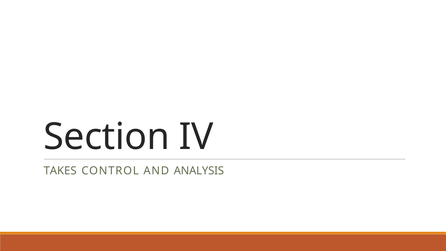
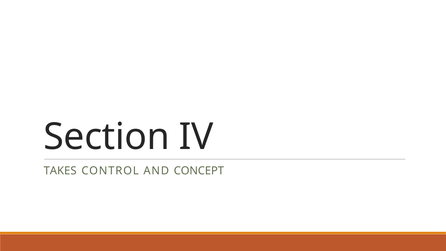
ANALYSIS: ANALYSIS -> CONCEPT
